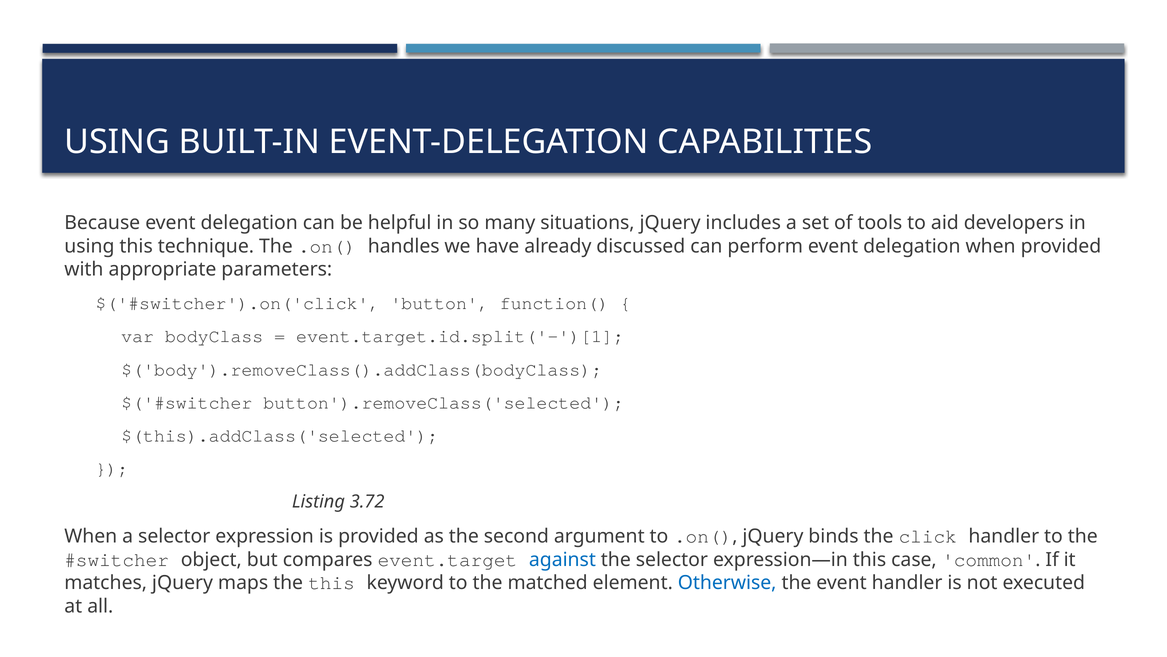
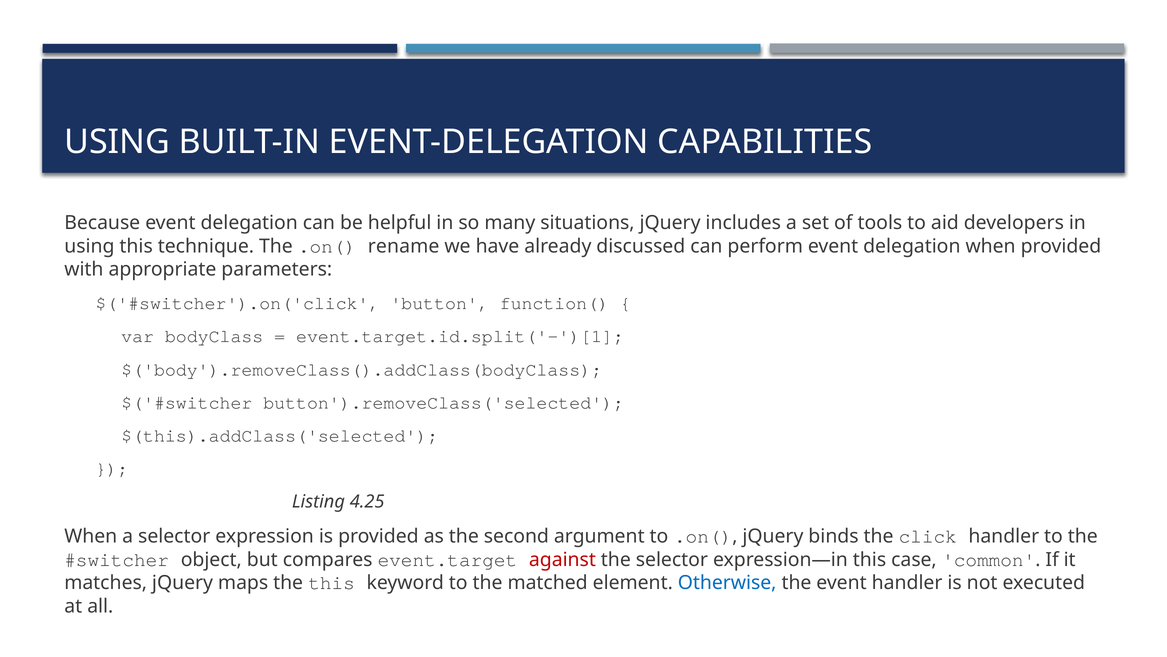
handles: handles -> rename
3.72: 3.72 -> 4.25
against colour: blue -> red
